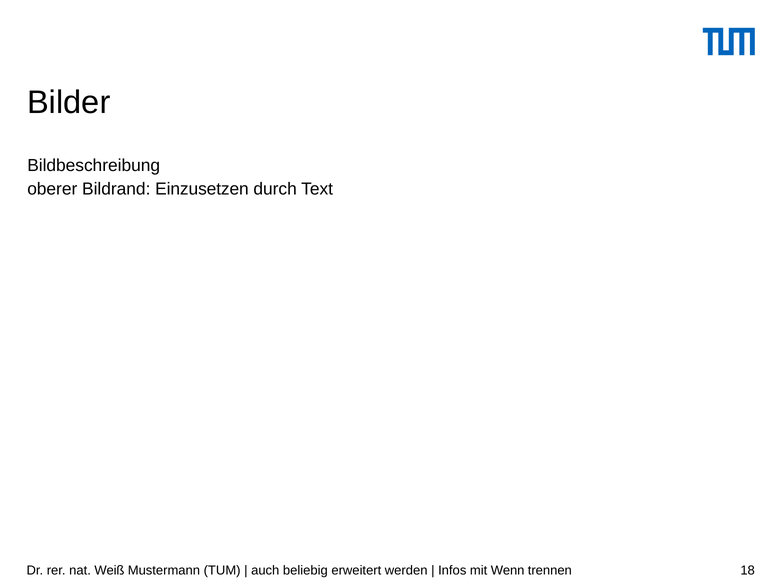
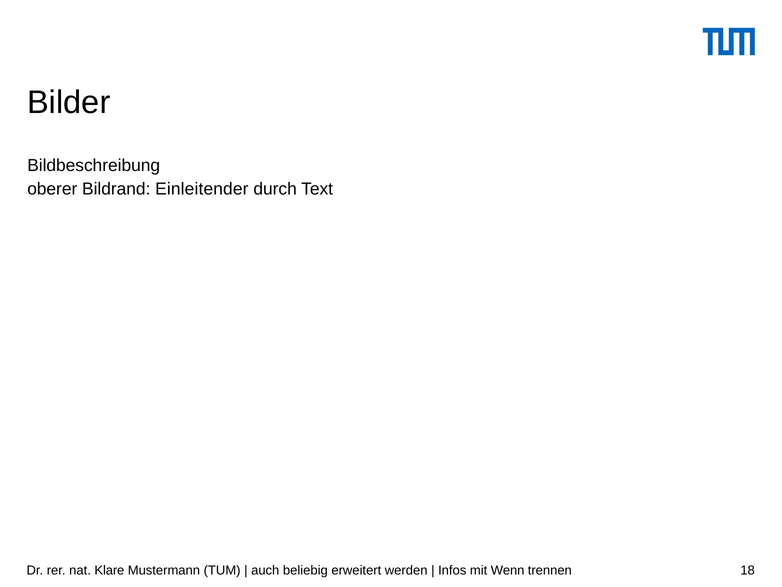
Einzusetzen: Einzusetzen -> Einleitender
Weiß: Weiß -> Klare
